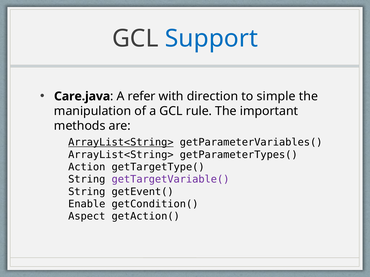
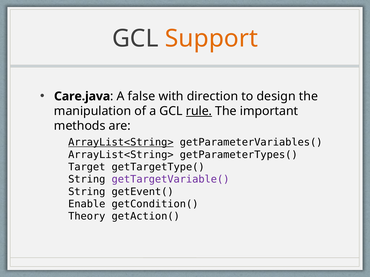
Support colour: blue -> orange
refer: refer -> false
simple: simple -> design
rule underline: none -> present
Action: Action -> Target
Aspect: Aspect -> Theory
